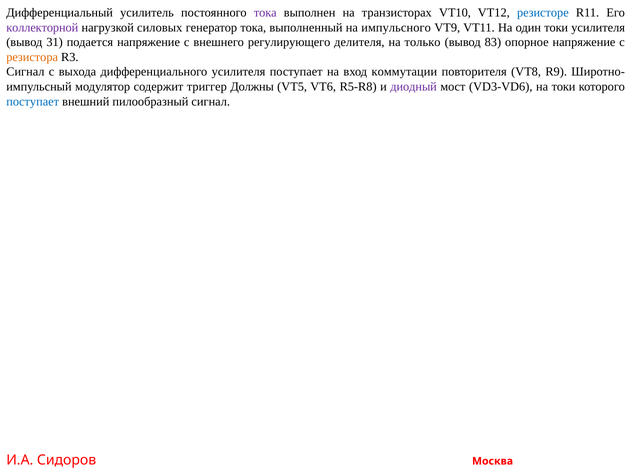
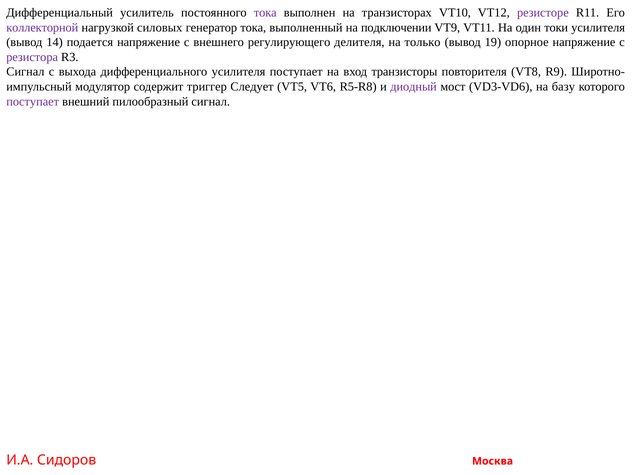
резисторе colour: blue -> purple
импульсного: импульсного -> подключении
31: 31 -> 14
83: 83 -> 19
резистора colour: orange -> purple
коммутации: коммутации -> транзисторы
Должны: Должны -> Следует
на токи: токи -> базу
поступает at (33, 101) colour: blue -> purple
